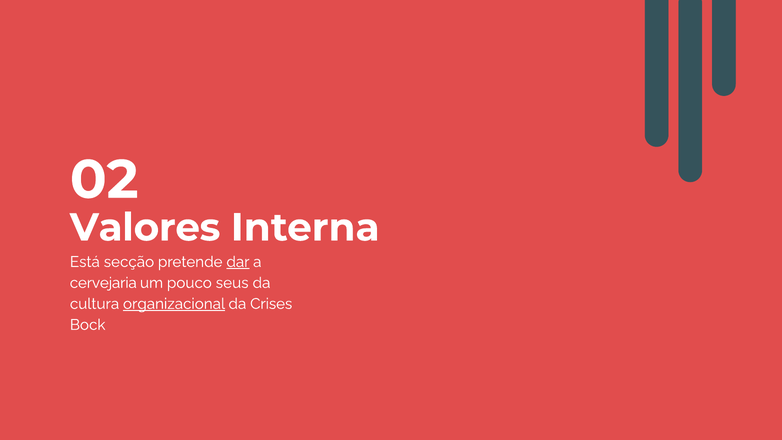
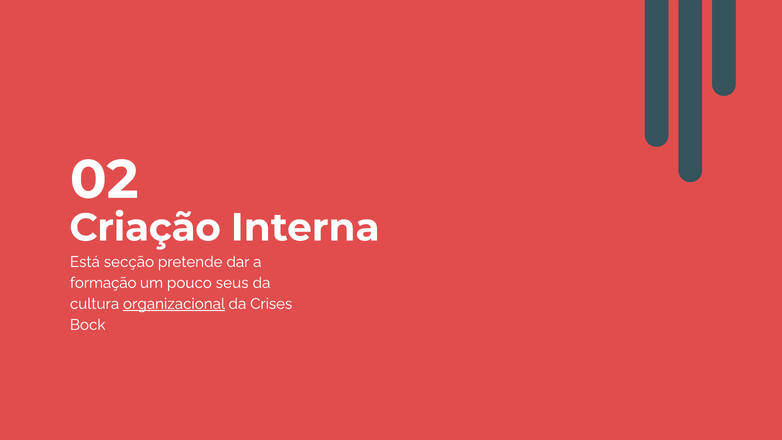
Valores: Valores -> Criação
dar underline: present -> none
cervejaria: cervejaria -> formação
